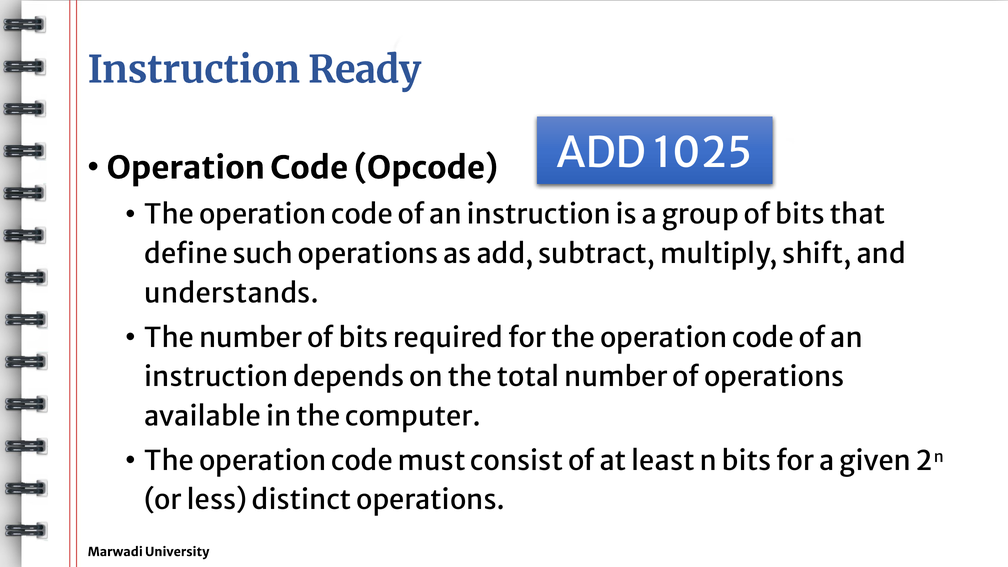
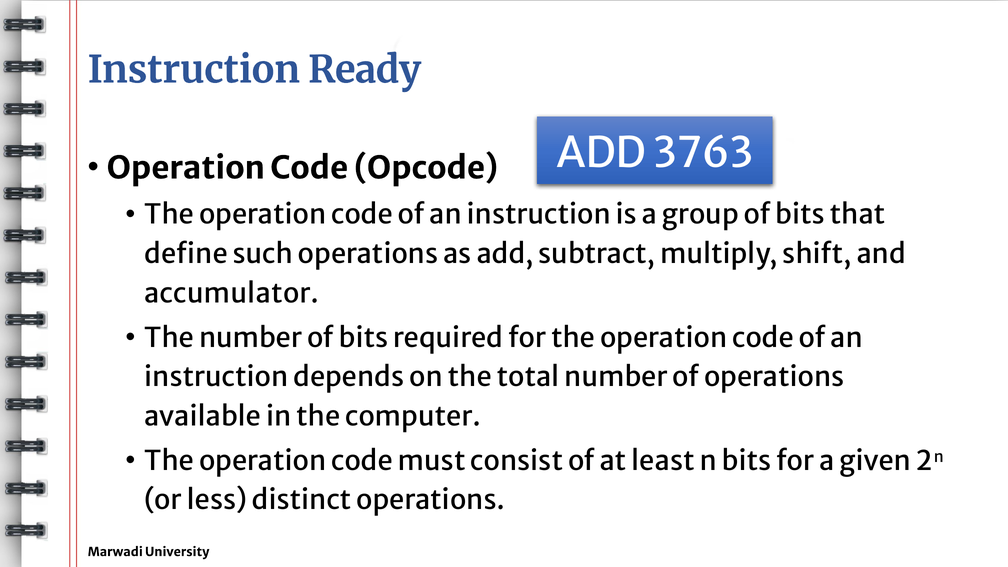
1025: 1025 -> 3763
understands: understands -> accumulator
